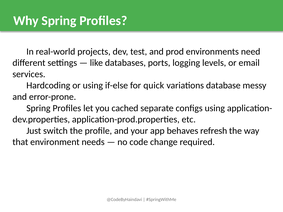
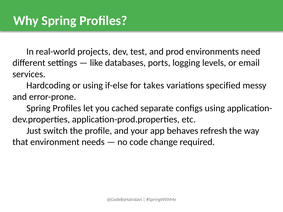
quick: quick -> takes
database: database -> specified
